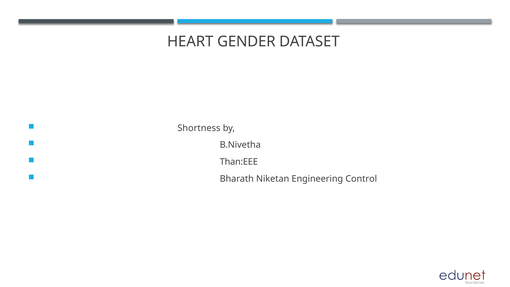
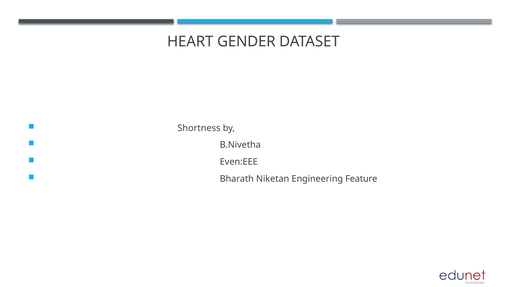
Than:EEE: Than:EEE -> Even:EEE
Control: Control -> Feature
